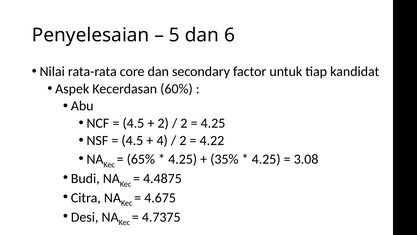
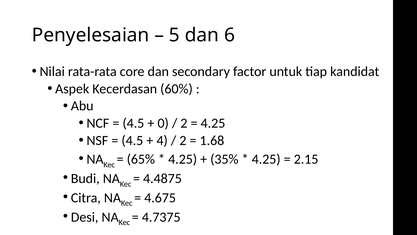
2 at (163, 123): 2 -> 0
4.22: 4.22 -> 1.68
3.08: 3.08 -> 2.15
